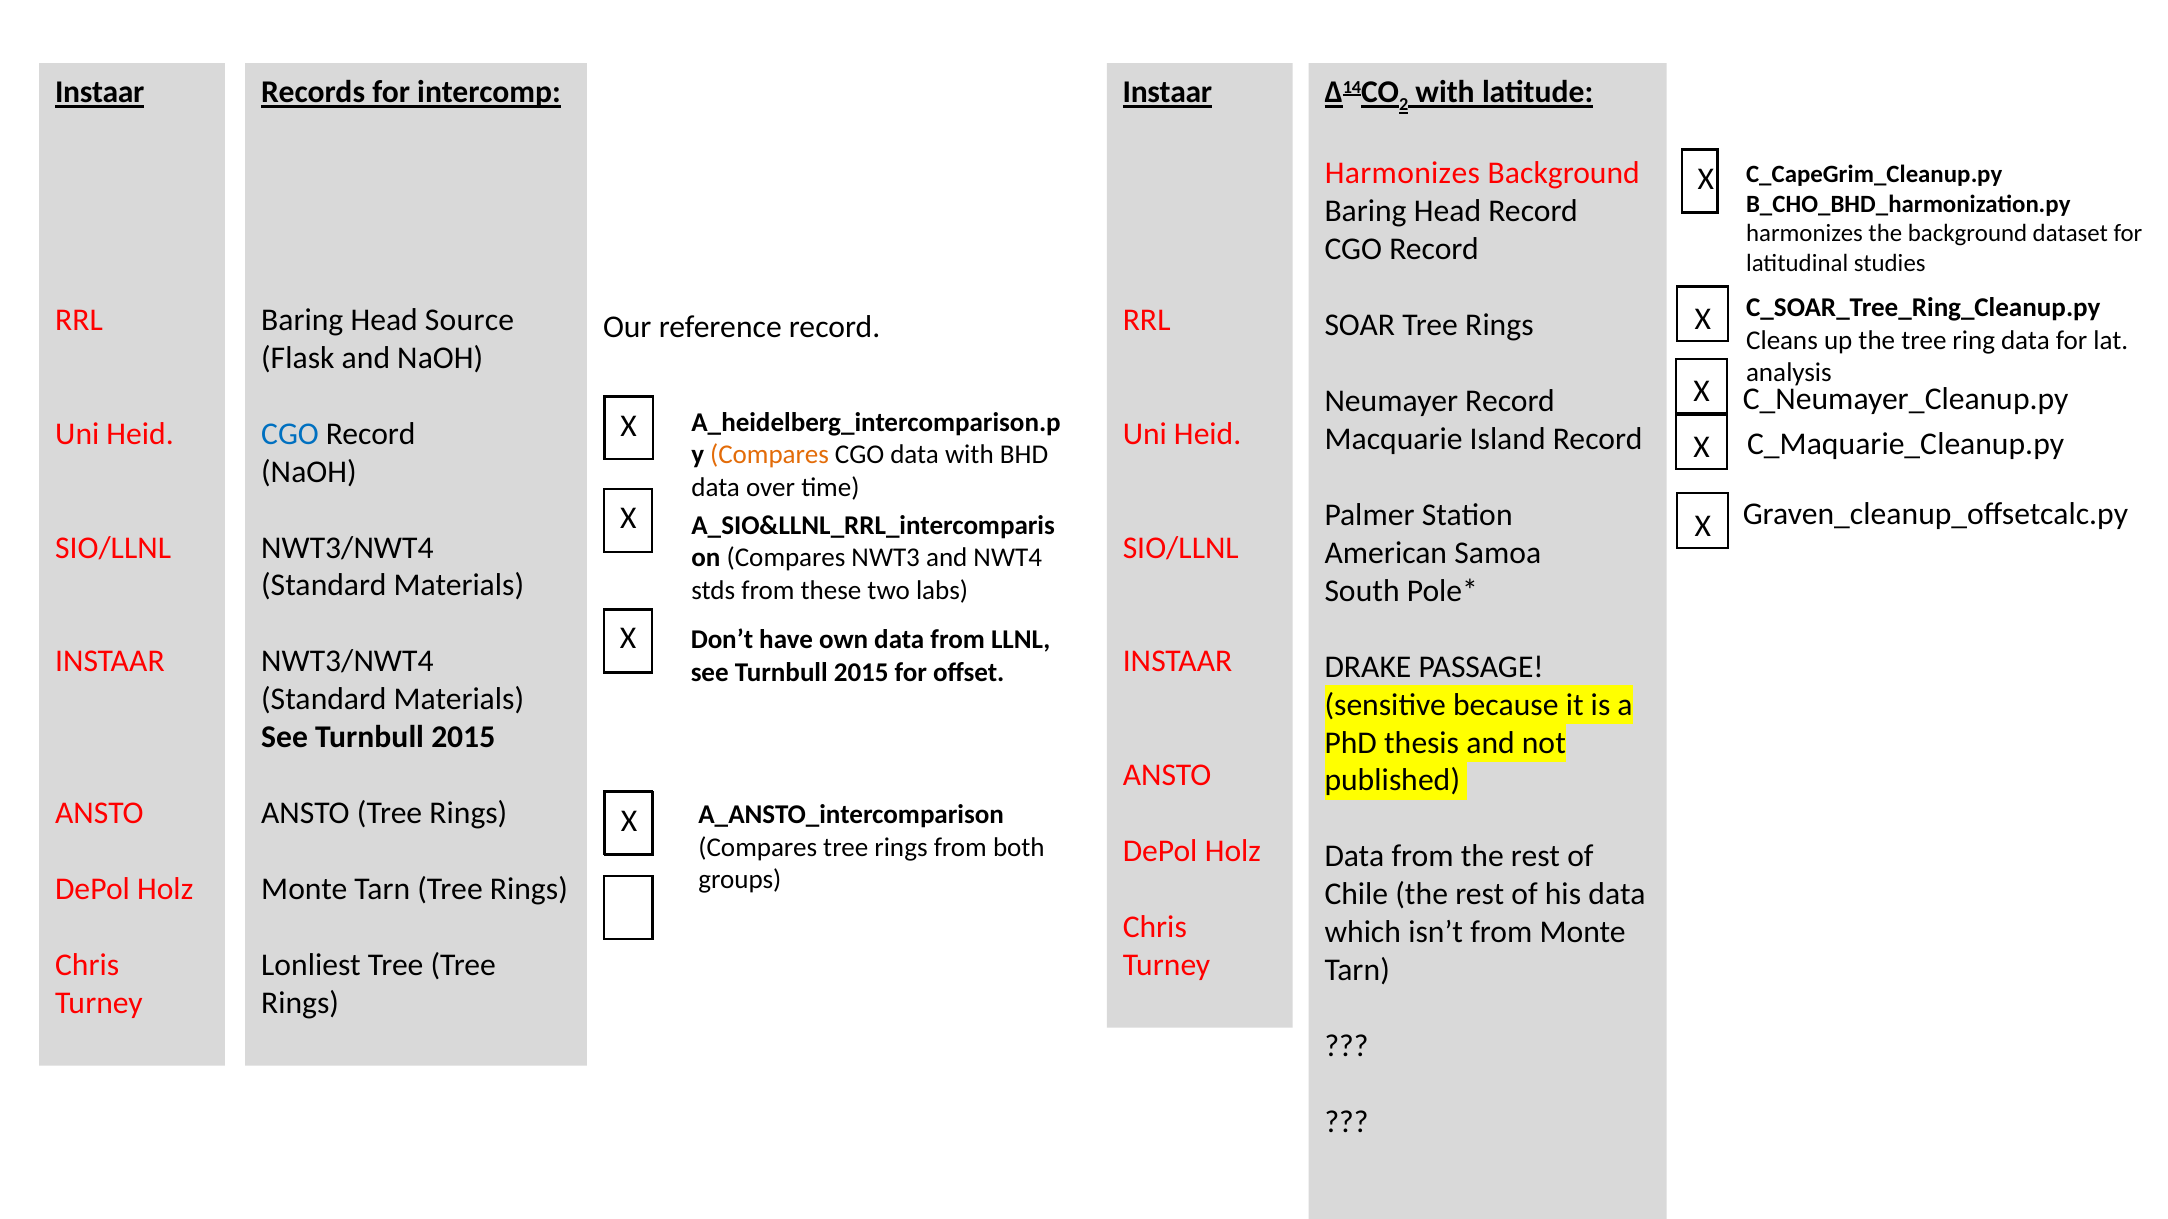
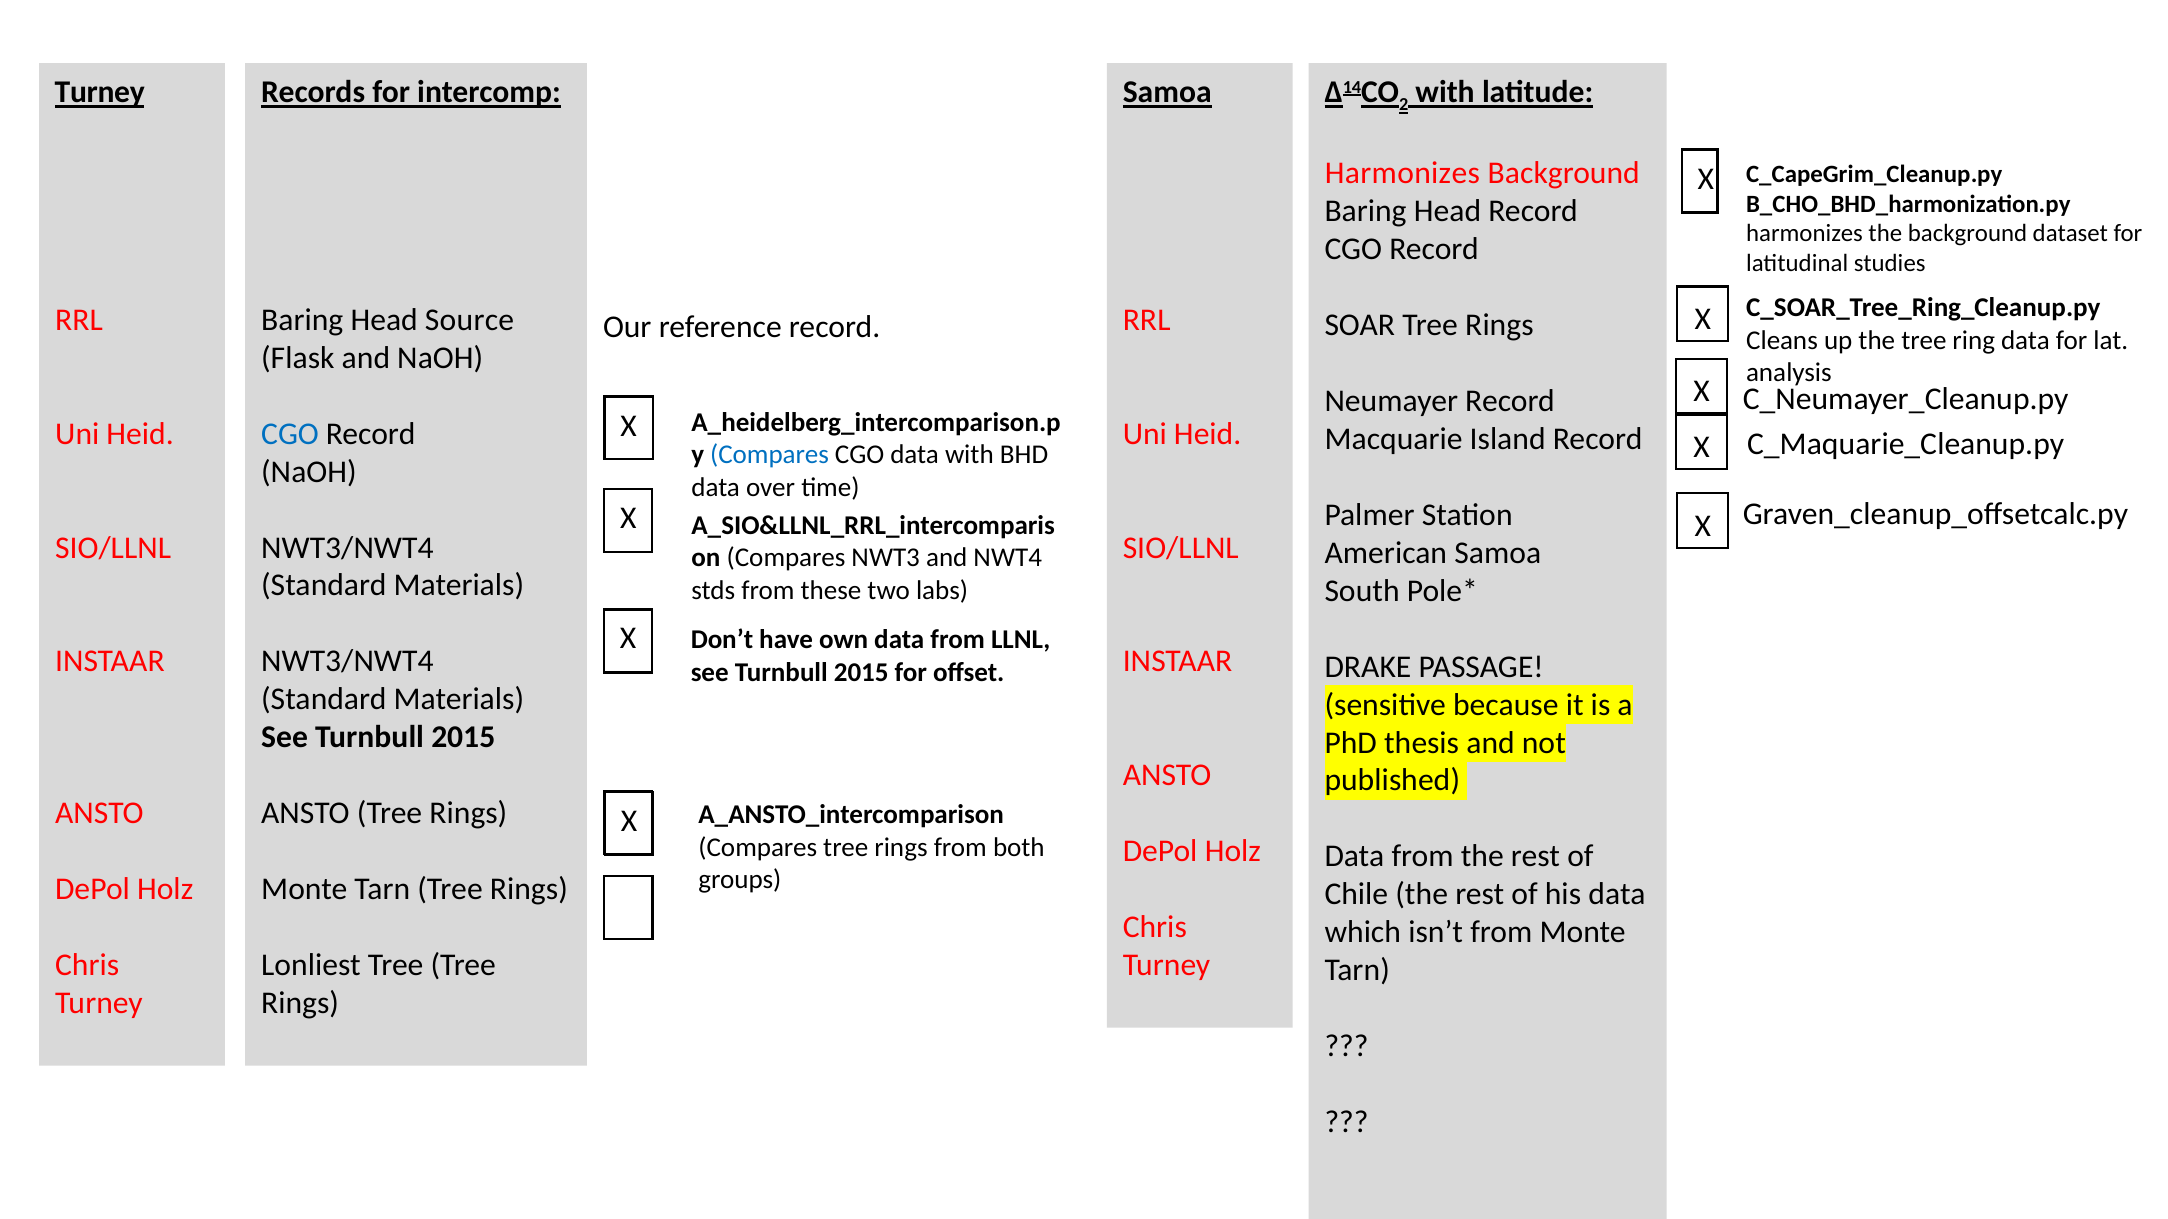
Instaar at (100, 92): Instaar -> Turney
Instaar at (1167, 92): Instaar -> Samoa
Compares at (770, 455) colour: orange -> blue
